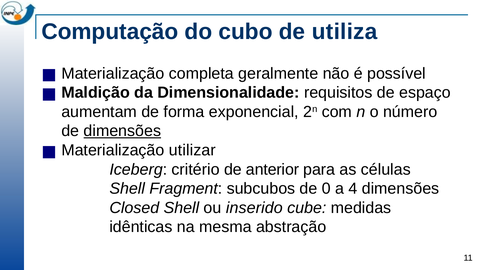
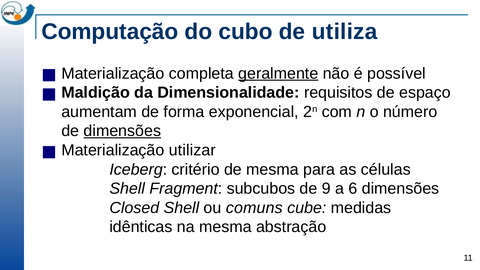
geralmente underline: none -> present
de anterior: anterior -> mesma
0: 0 -> 9
4: 4 -> 6
inserido: inserido -> comuns
